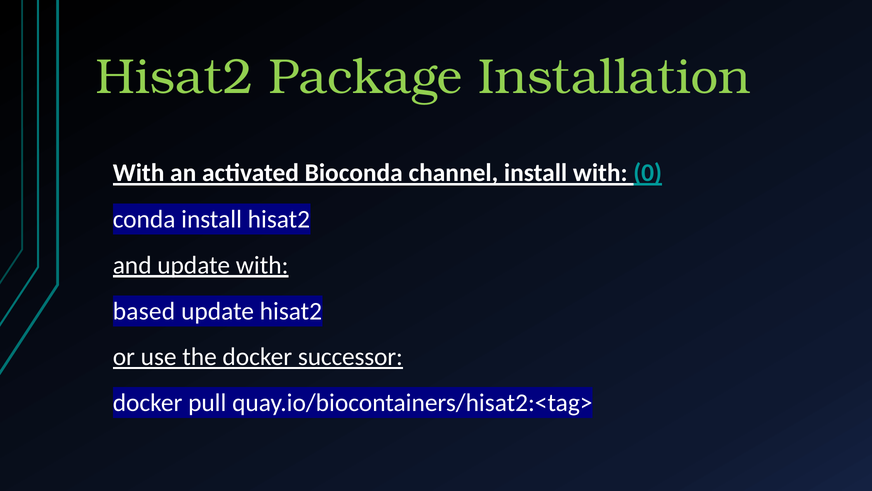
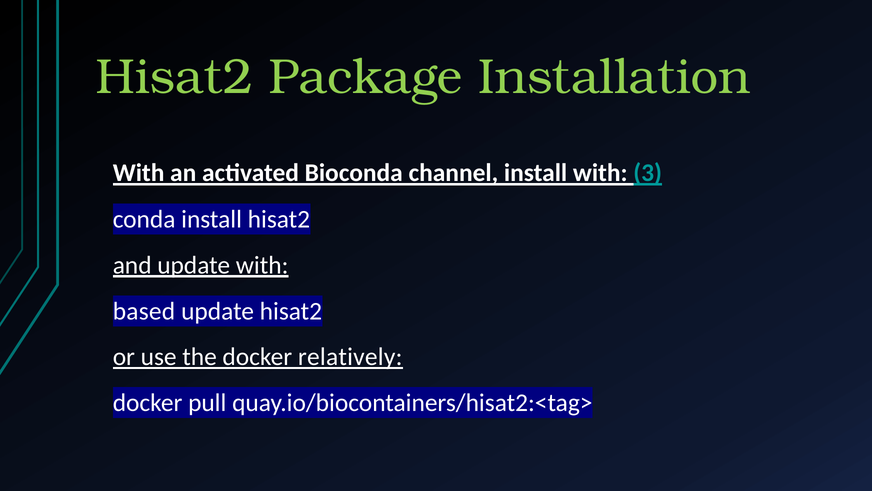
0: 0 -> 3
successor: successor -> relatively
